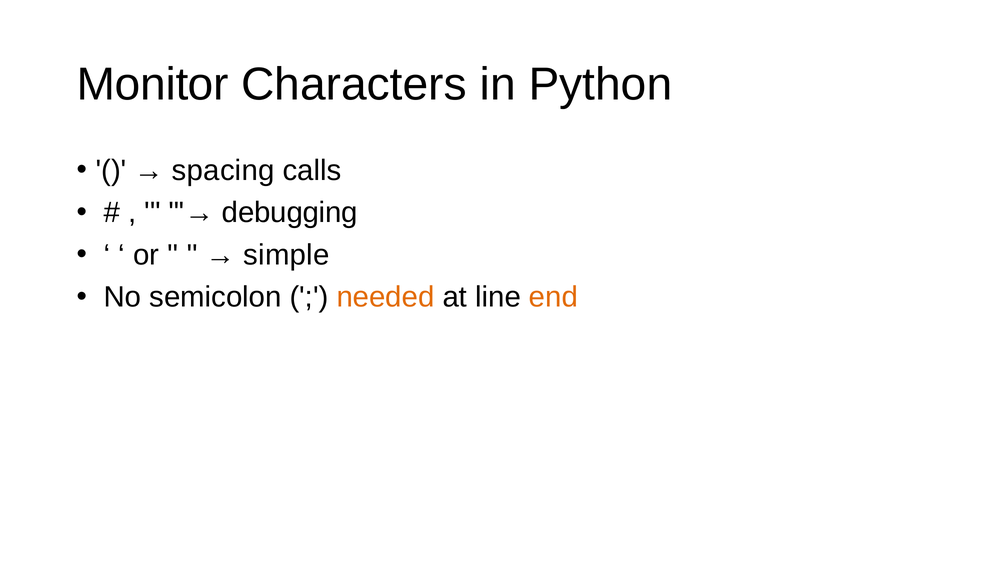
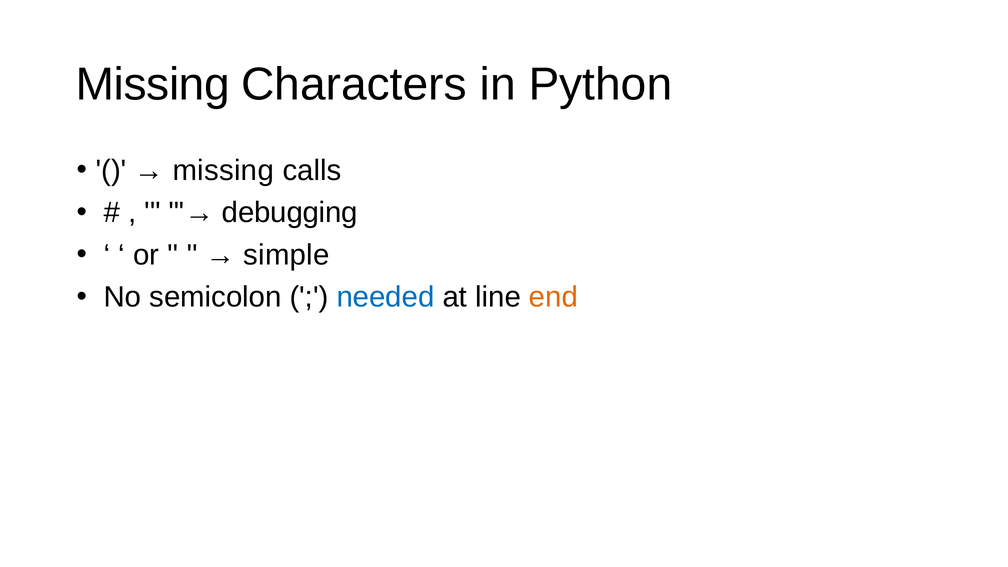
Monitor at (153, 85): Monitor -> Missing
spacing at (223, 170): spacing -> missing
needed colour: orange -> blue
